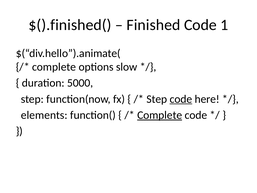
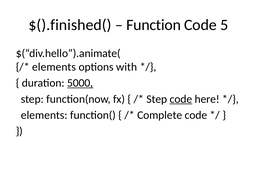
Finished: Finished -> Function
1: 1 -> 5
complete at (54, 67): complete -> elements
slow: slow -> with
5000 underline: none -> present
Complete at (160, 115) underline: present -> none
